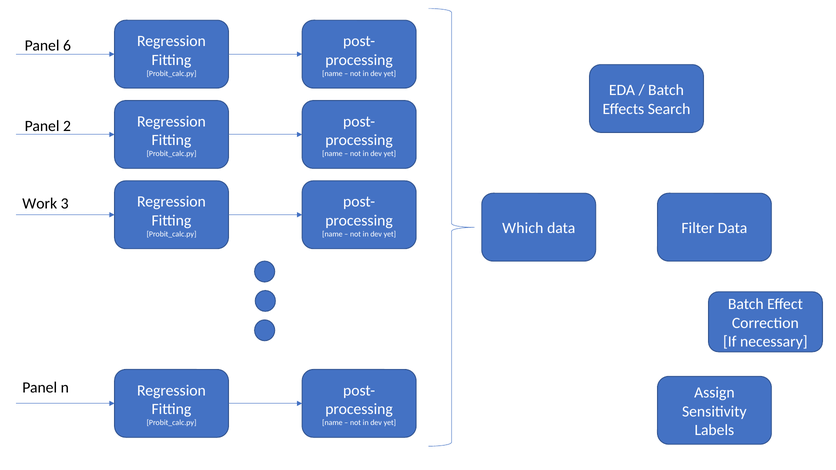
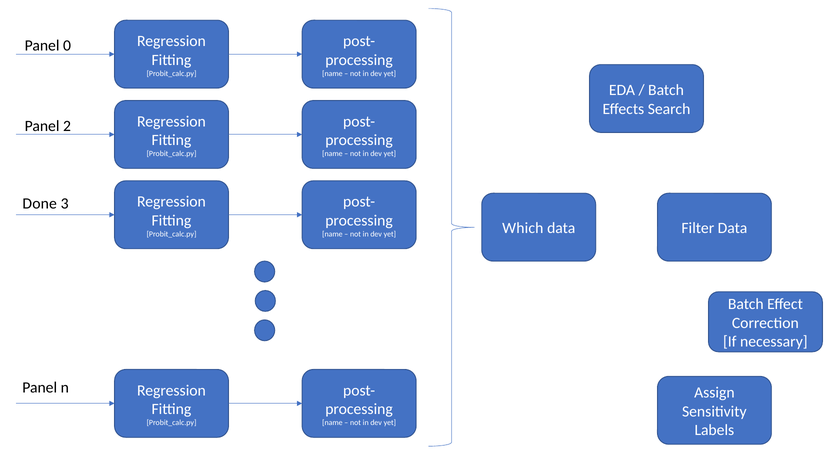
6: 6 -> 0
Work: Work -> Done
